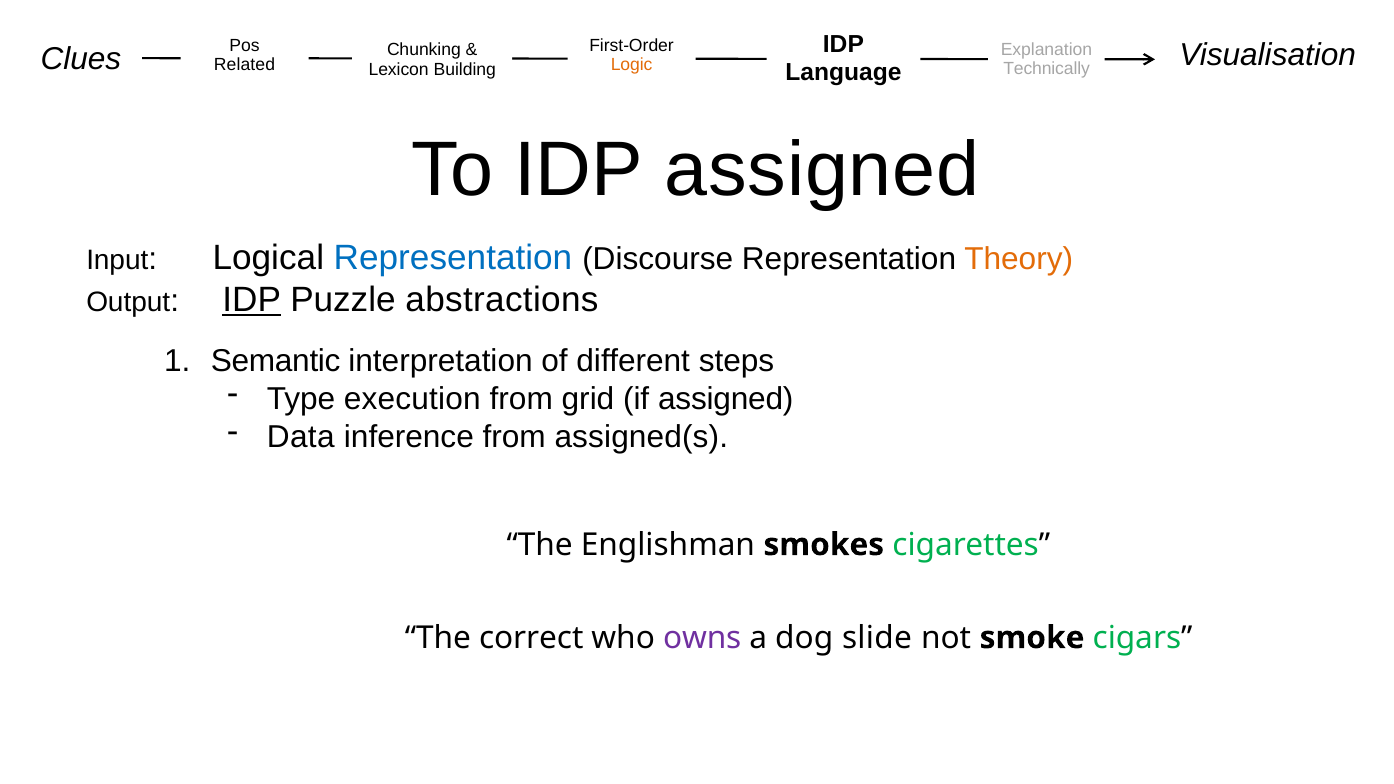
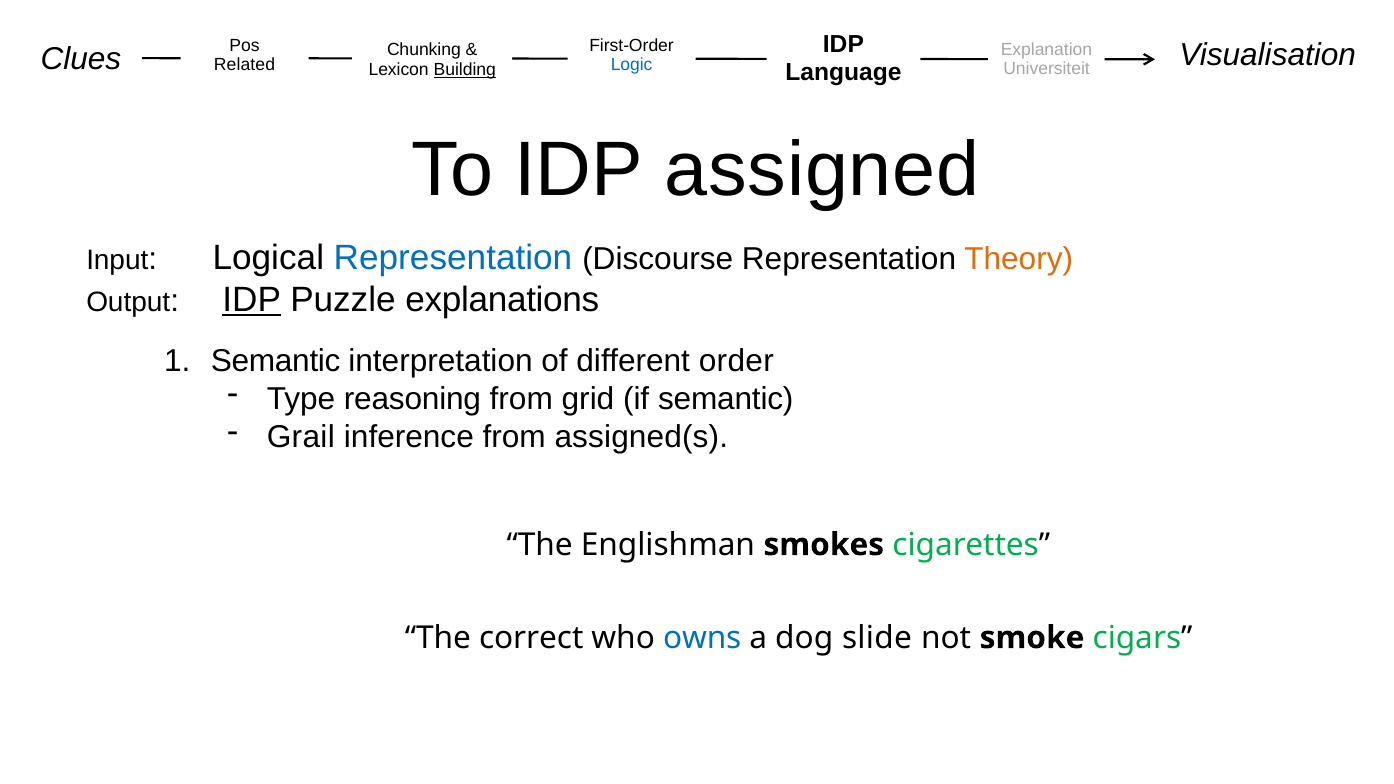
Logic colour: orange -> blue
Technically: Technically -> Universiteit
Building underline: none -> present
abstractions: abstractions -> explanations
steps: steps -> order
execution: execution -> reasoning
if assigned: assigned -> semantic
Data: Data -> Grail
owns colour: purple -> blue
